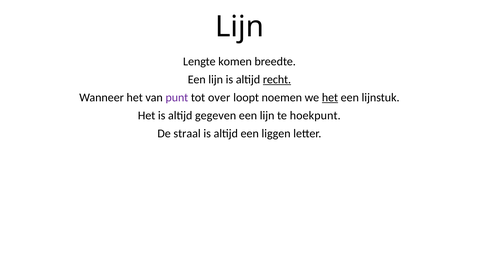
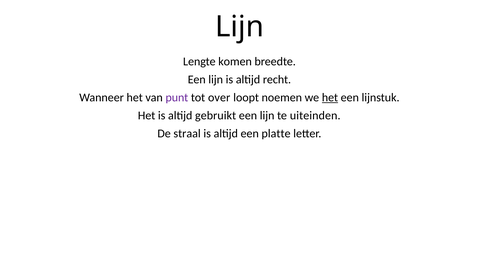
recht underline: present -> none
gegeven: gegeven -> gebruikt
hoekpunt: hoekpunt -> uiteinden
liggen: liggen -> platte
